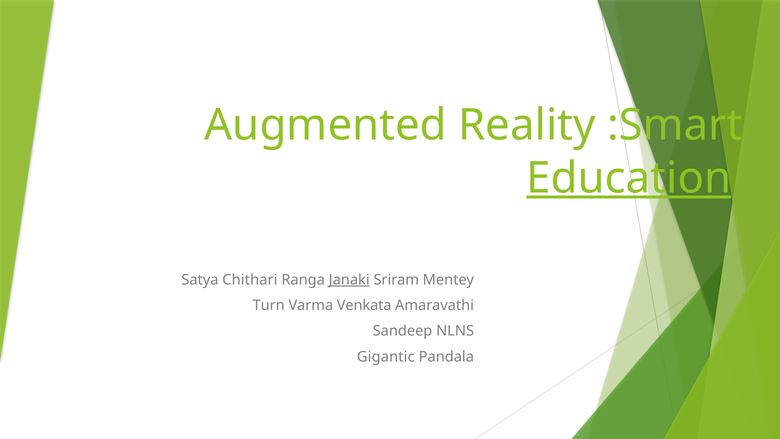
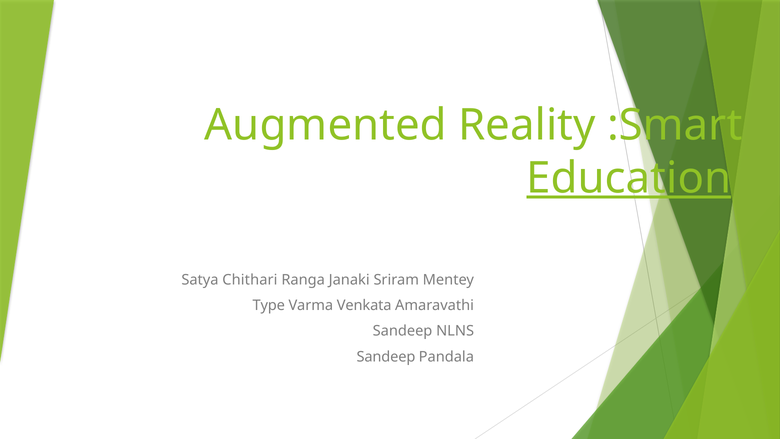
Janaki underline: present -> none
Turn: Turn -> Type
Gigantic at (386, 357): Gigantic -> Sandeep
